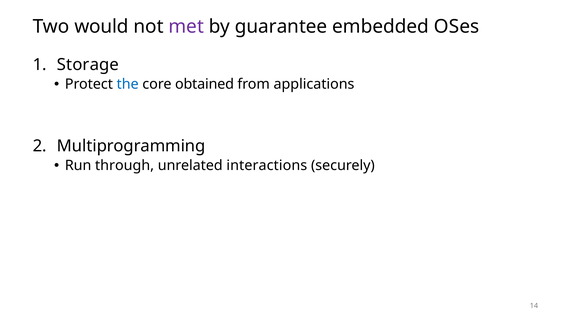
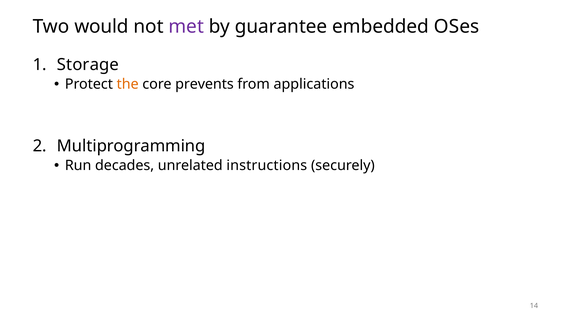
the colour: blue -> orange
obtained: obtained -> prevents
through: through -> decades
interactions: interactions -> instructions
